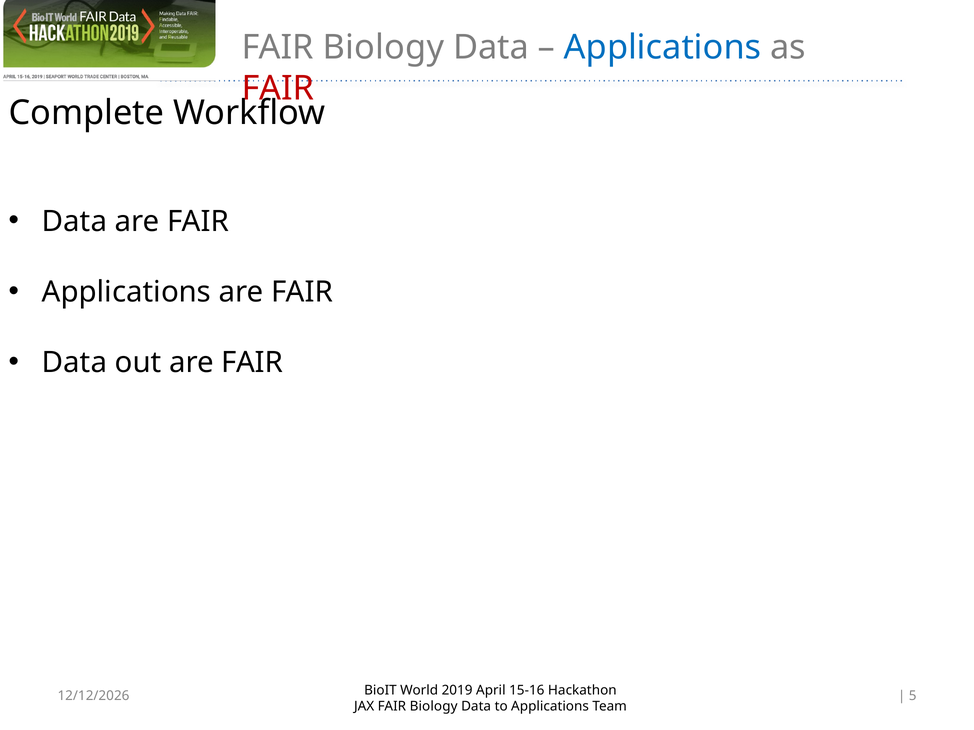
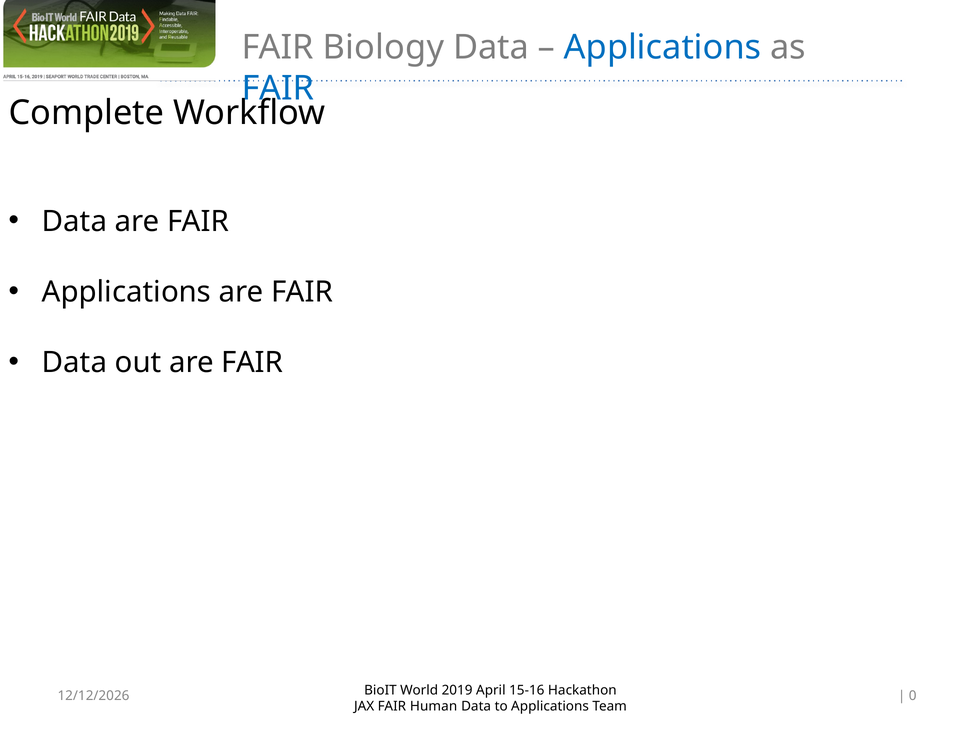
FAIR at (278, 89) colour: red -> blue
5: 5 -> 0
Biology at (434, 707): Biology -> Human
